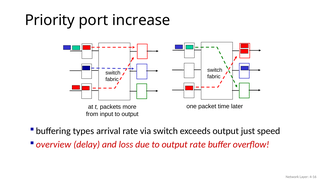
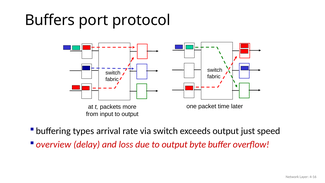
Priority: Priority -> Buffers
increase: increase -> protocol
output rate: rate -> byte
